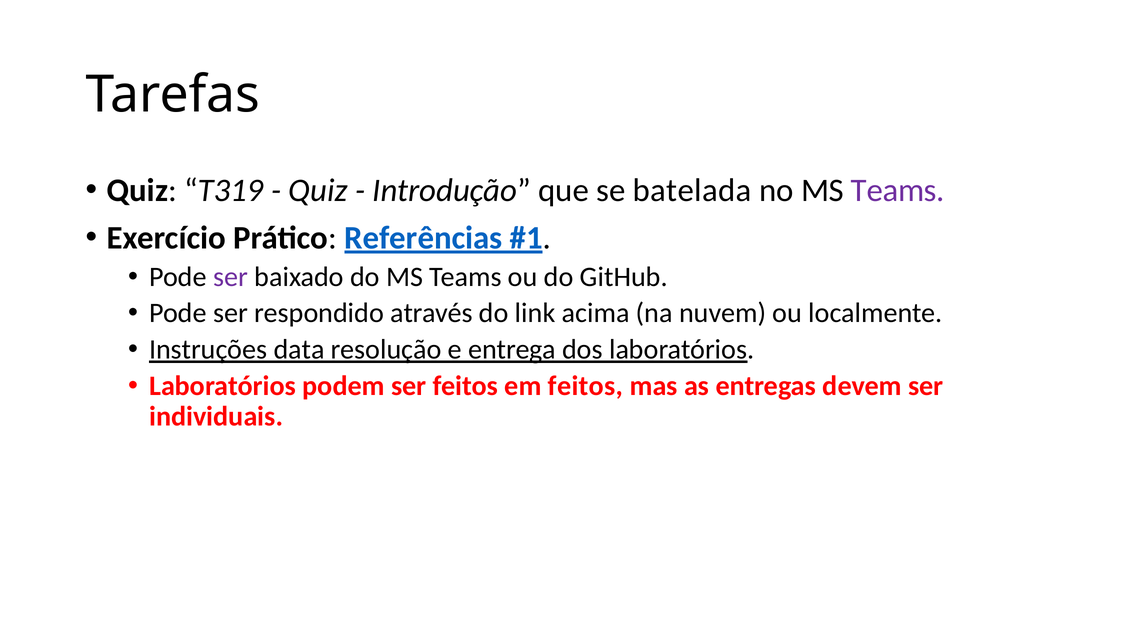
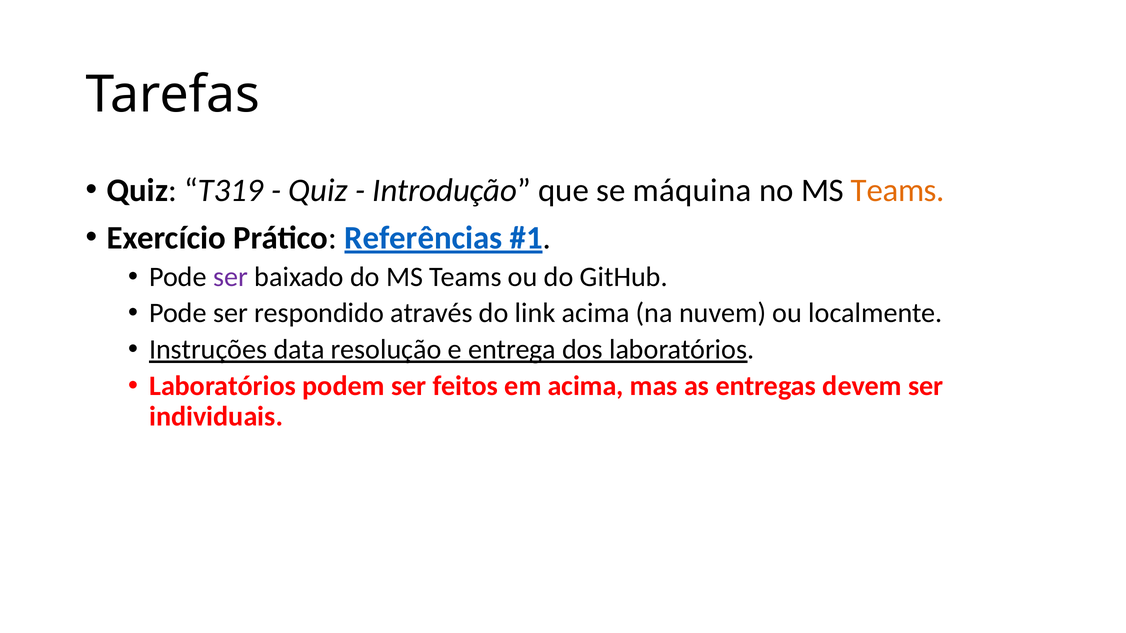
batelada: batelada -> máquina
Teams at (898, 190) colour: purple -> orange
em feitos: feitos -> acima
